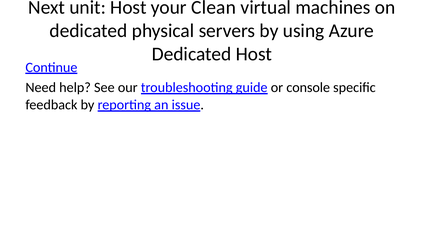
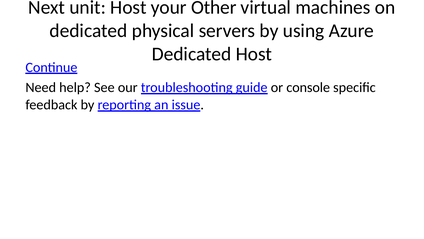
Clean: Clean -> Other
